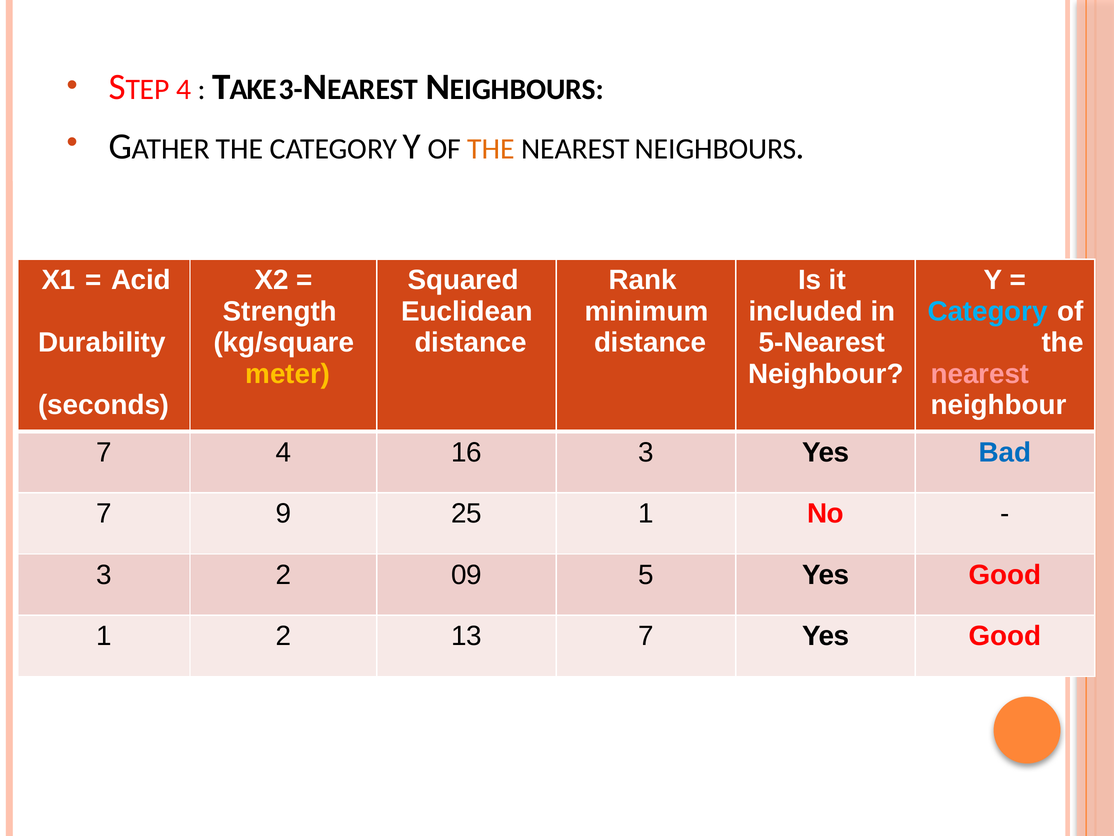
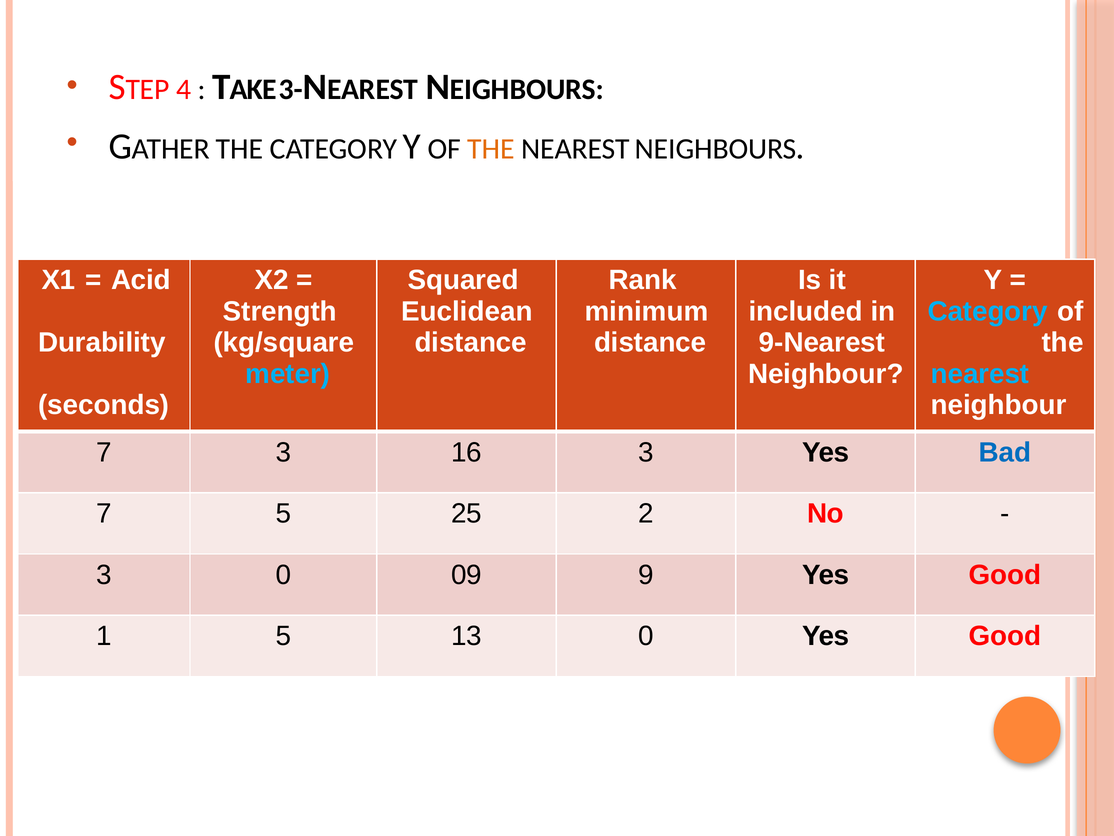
5-Nearest: 5-Nearest -> 9-Nearest
meter colour: yellow -> light blue
nearest at (980, 374) colour: pink -> light blue
7 4: 4 -> 3
7 9: 9 -> 5
25 1: 1 -> 2
3 2: 2 -> 0
5: 5 -> 9
1 2: 2 -> 5
13 7: 7 -> 0
